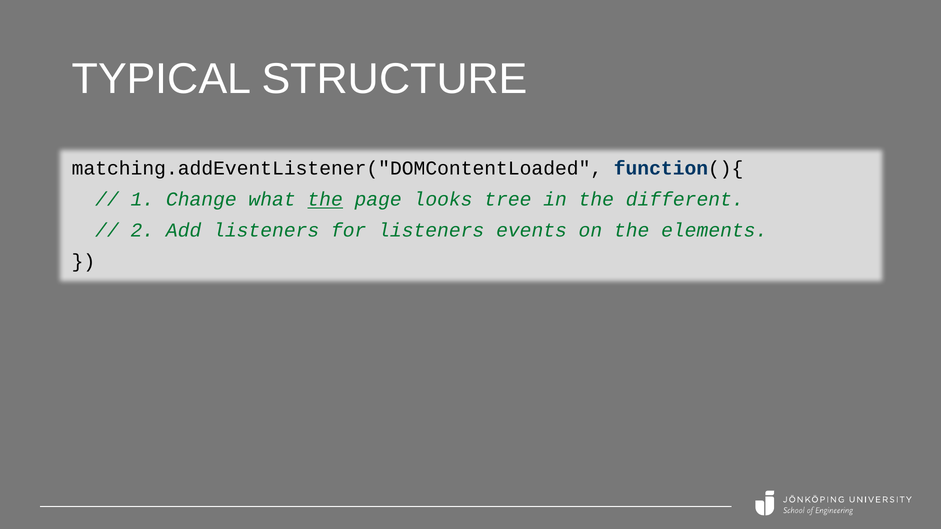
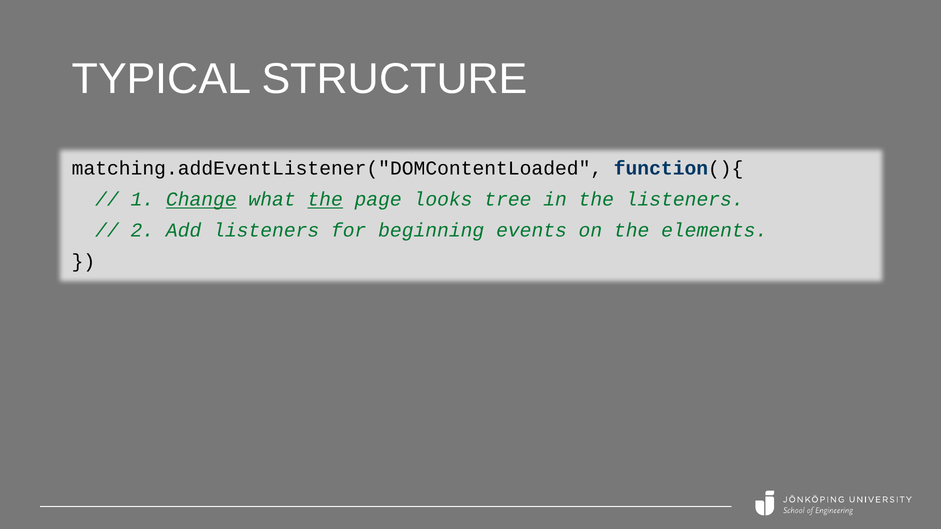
Change underline: none -> present
the different: different -> listeners
for listeners: listeners -> beginning
